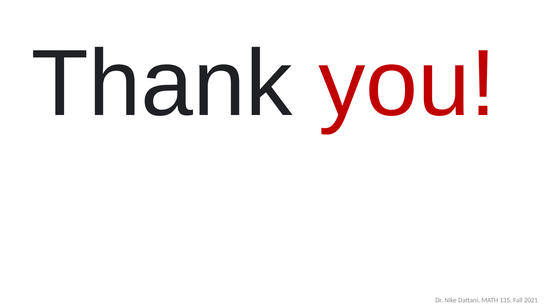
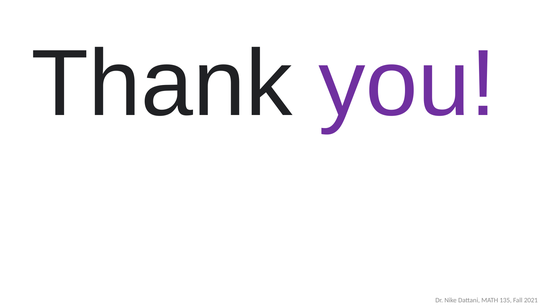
you colour: red -> purple
